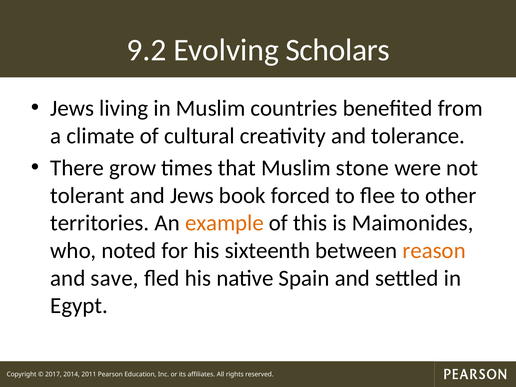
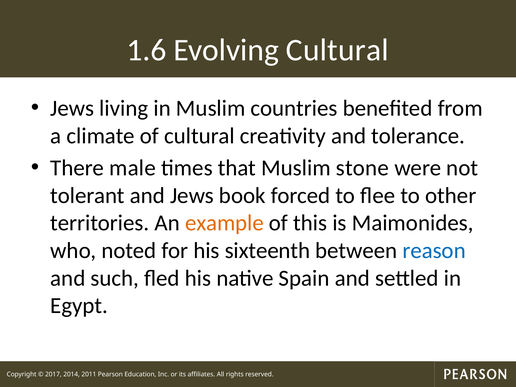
9.2: 9.2 -> 1.6
Evolving Scholars: Scholars -> Cultural
grow: grow -> male
reason colour: orange -> blue
save: save -> such
